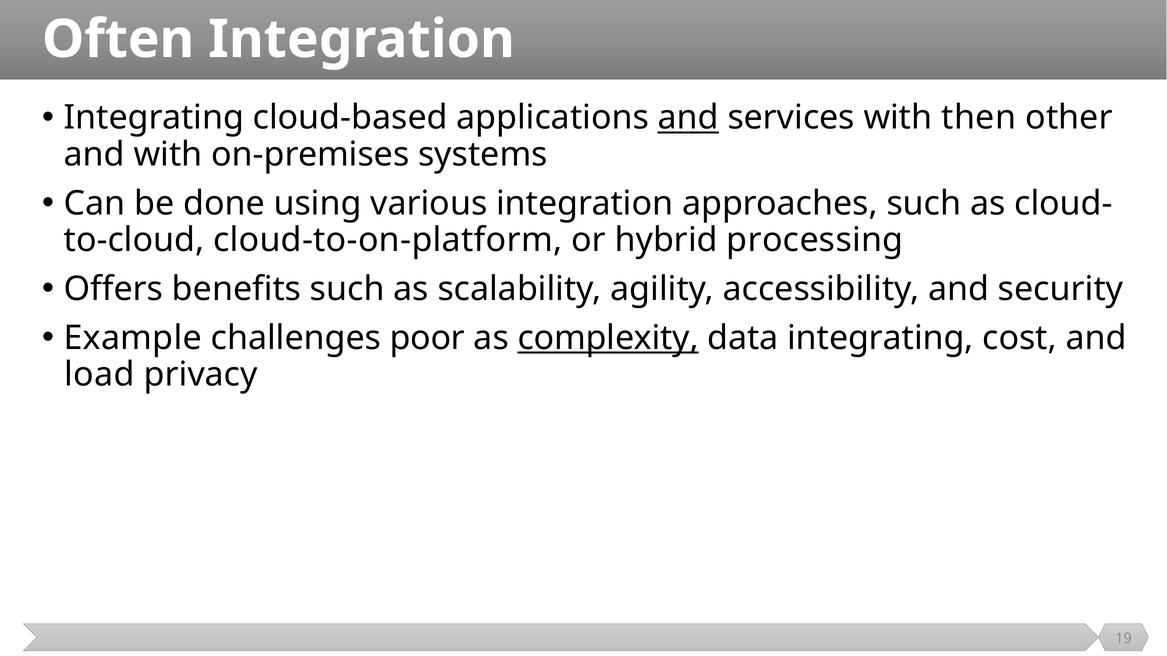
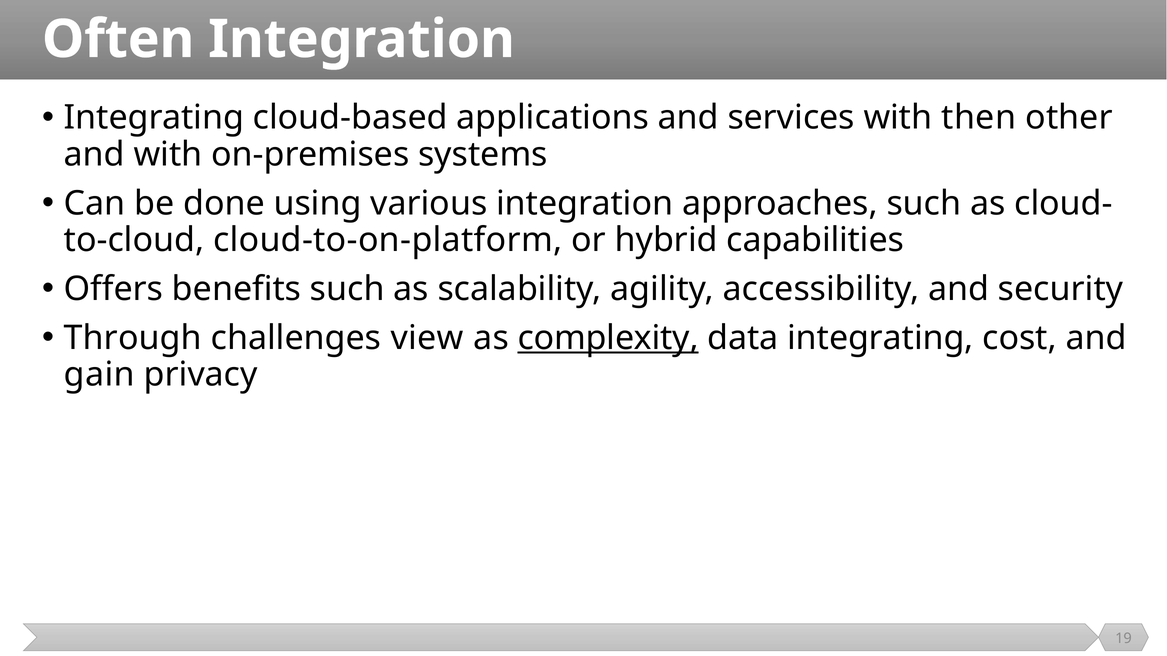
and at (688, 118) underline: present -> none
processing: processing -> capabilities
Example: Example -> Through
poor: poor -> view
load: load -> gain
